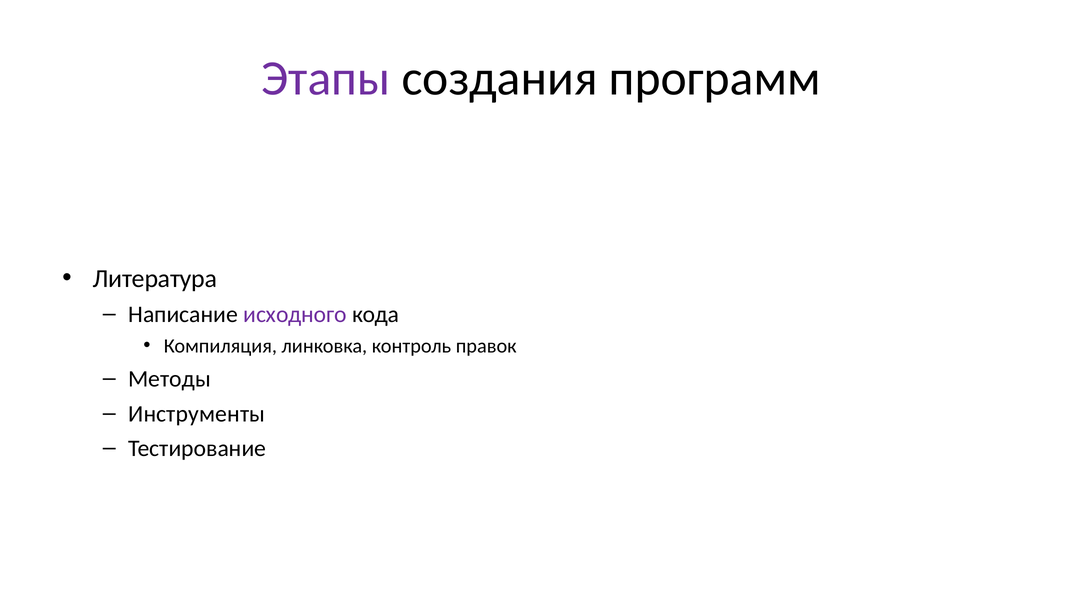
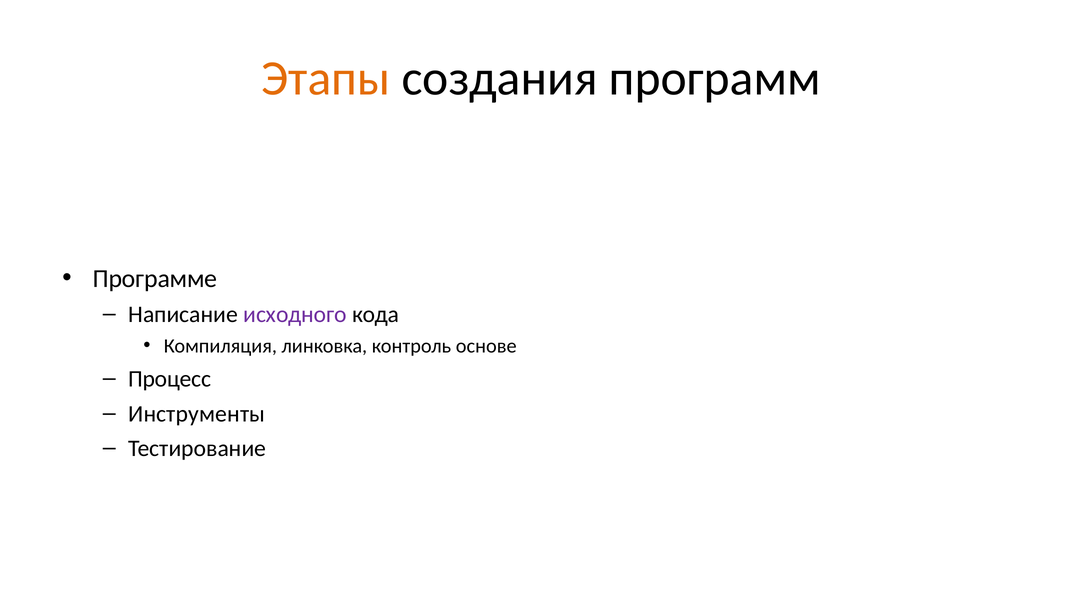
Этапы colour: purple -> orange
Литература: Литература -> Программе
правок: правок -> основе
Методы: Методы -> Процесс
